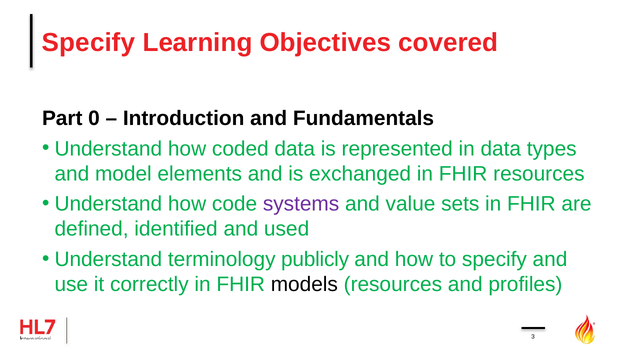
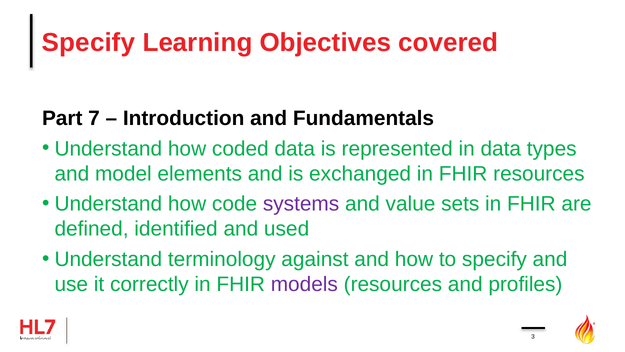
0: 0 -> 7
publicly: publicly -> against
models colour: black -> purple
